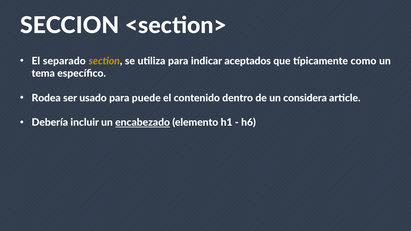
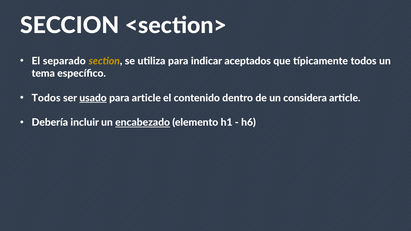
típicamente como: como -> todos
Rodea at (46, 98): Rodea -> Todos
usado underline: none -> present
para puede: puede -> article
